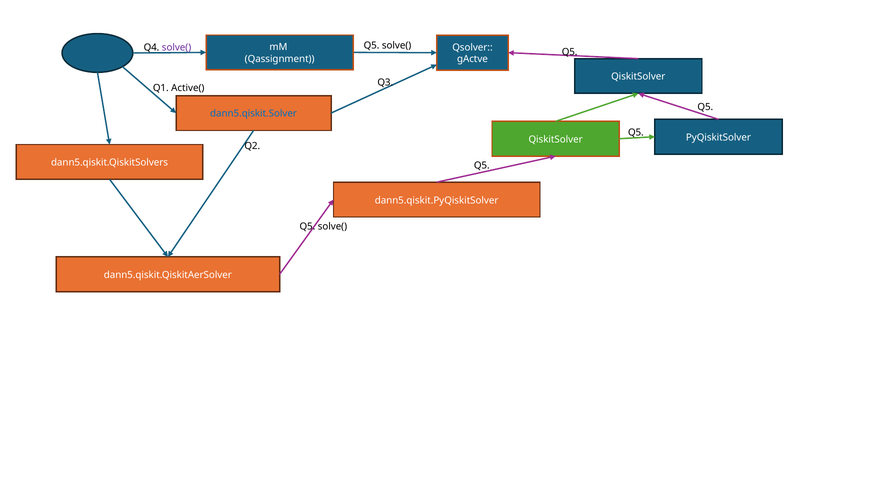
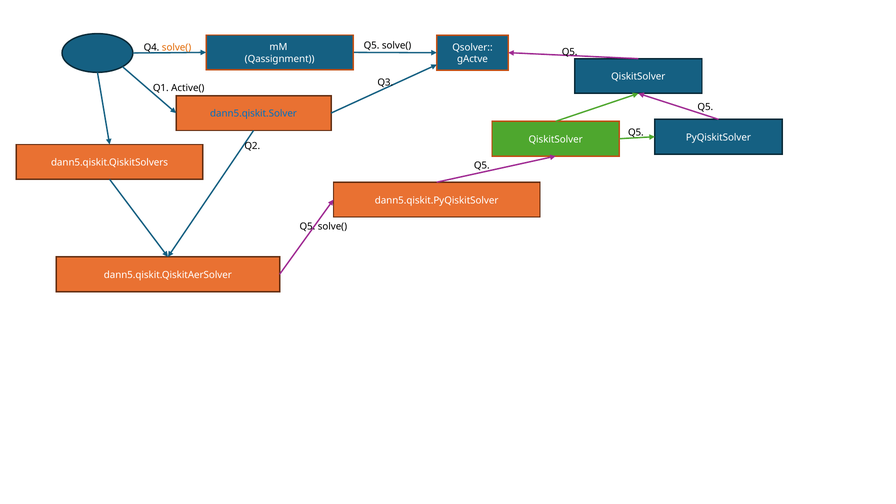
solve( at (177, 48) colour: purple -> orange
